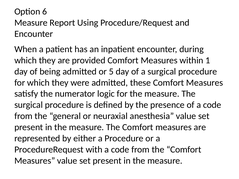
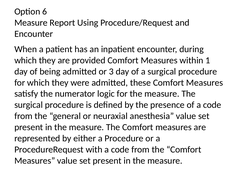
5: 5 -> 3
